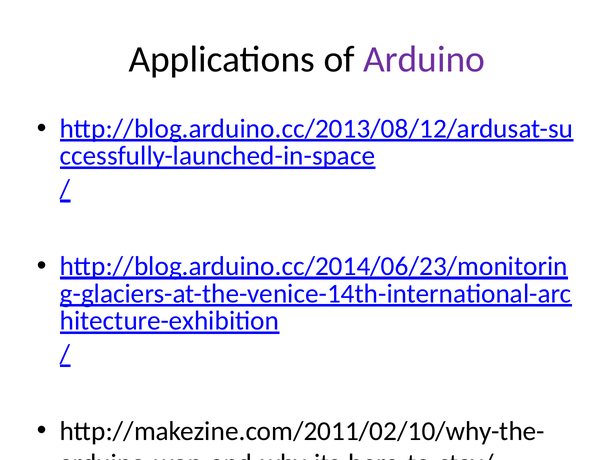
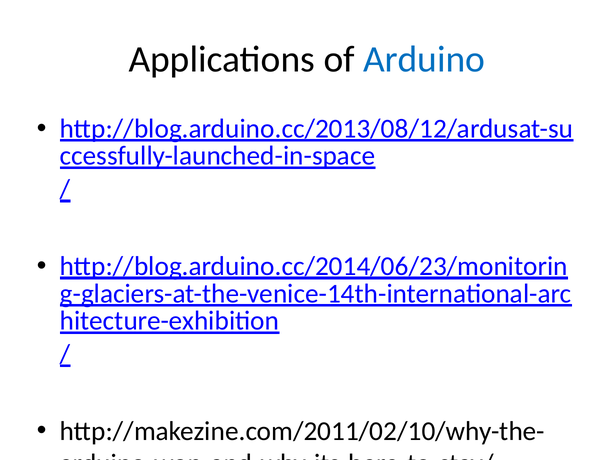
Arduino colour: purple -> blue
